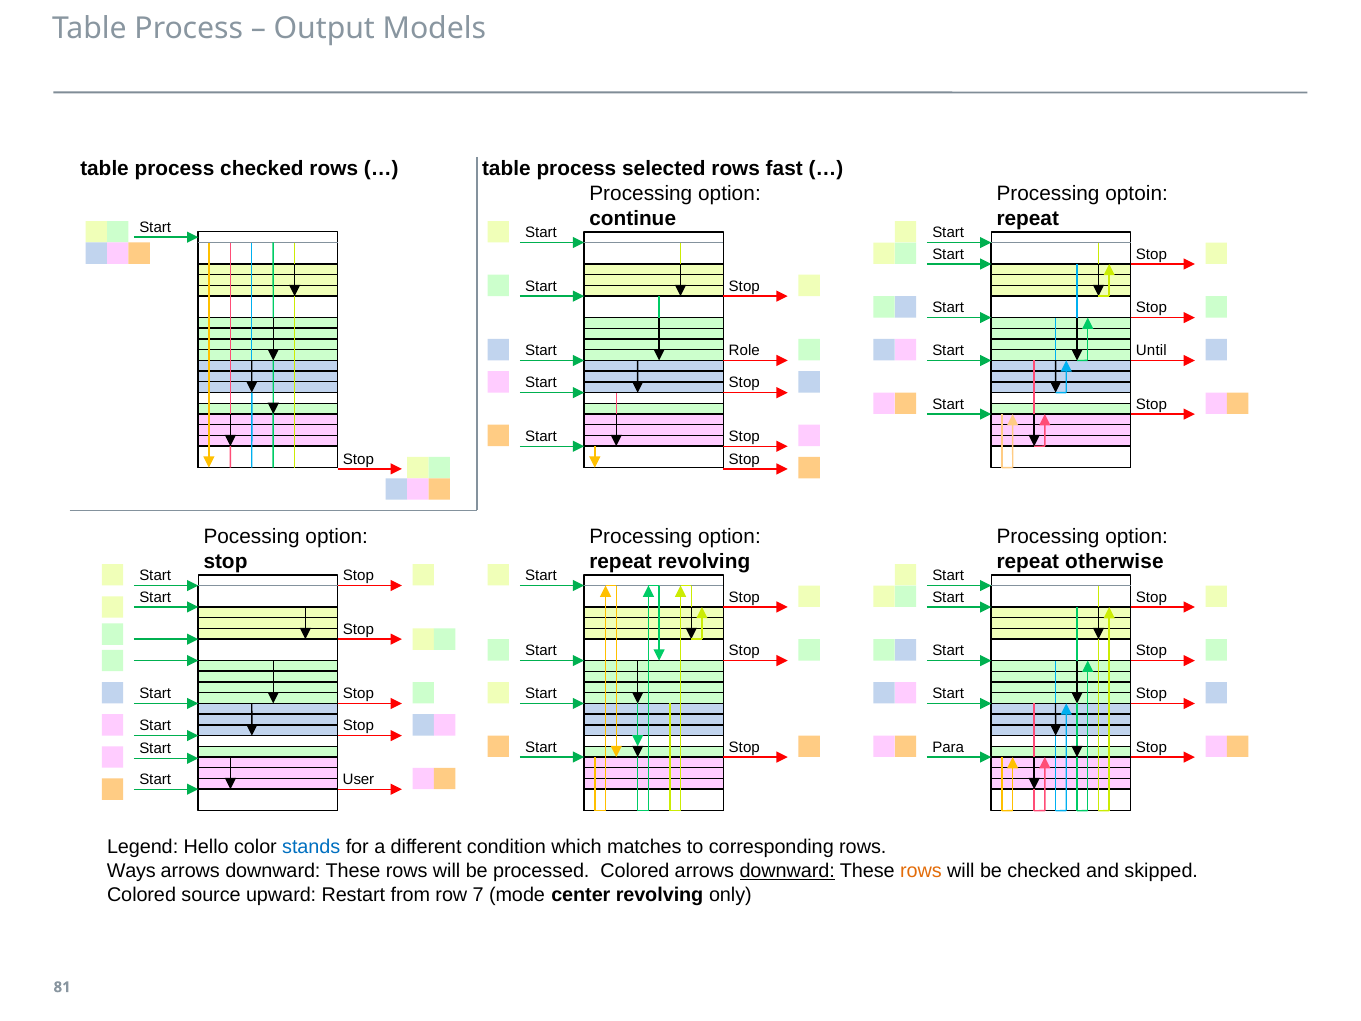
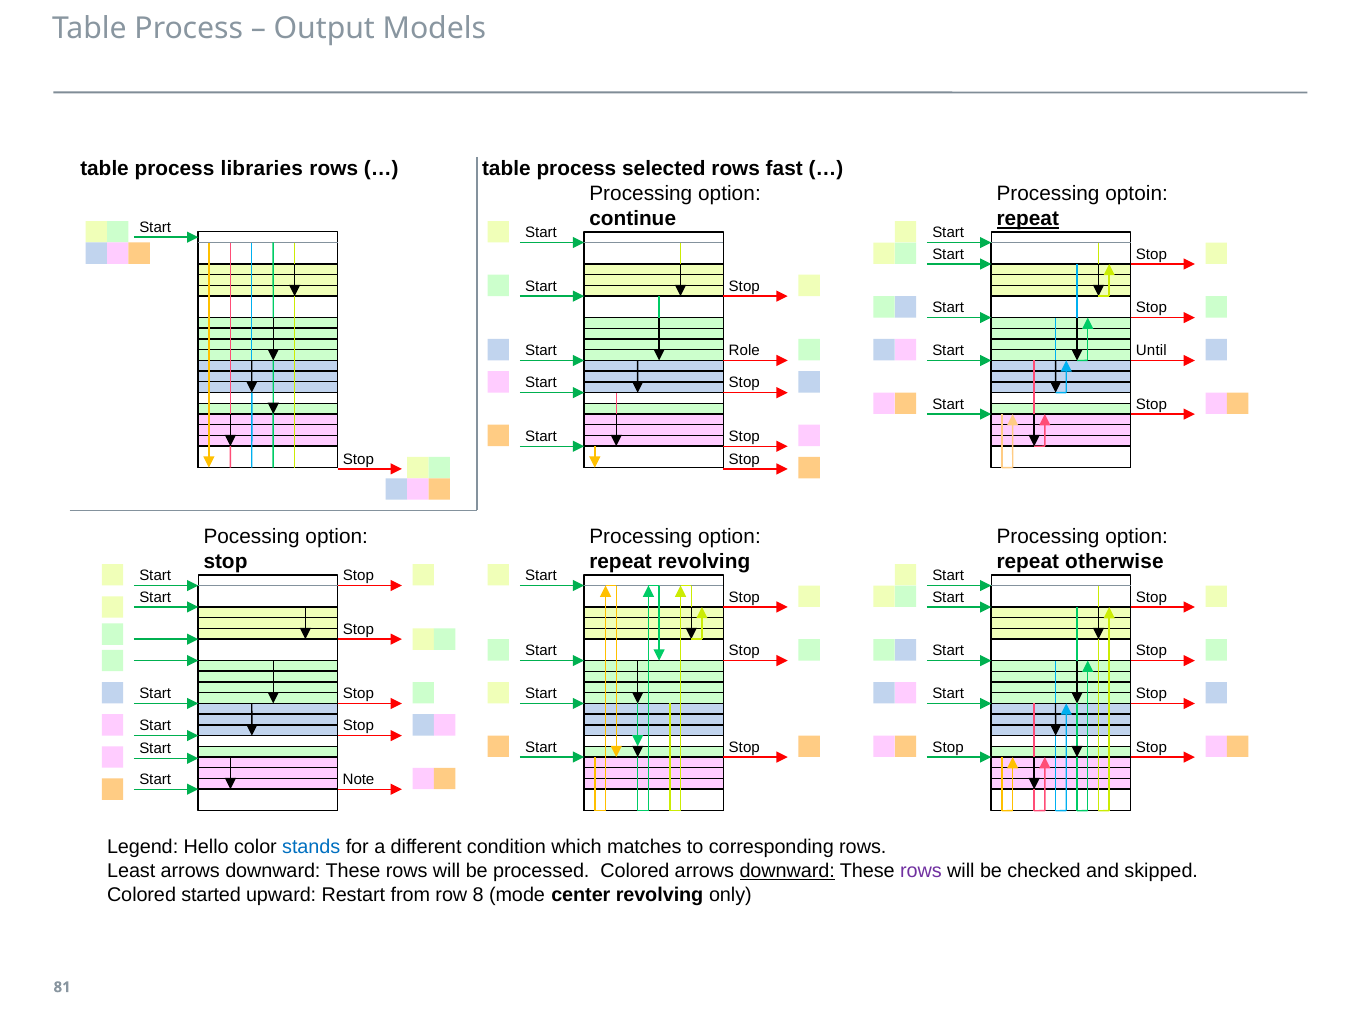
process checked: checked -> libraries
repeat at (1028, 219) underline: none -> present
Para at (948, 747): Para -> Stop
User: User -> Note
Ways: Ways -> Least
rows at (921, 871) colour: orange -> purple
source: source -> started
7: 7 -> 8
